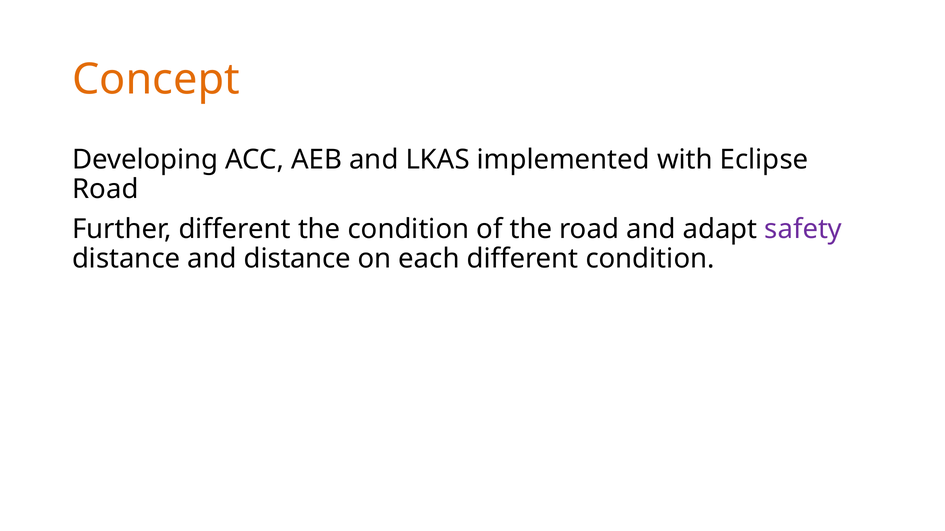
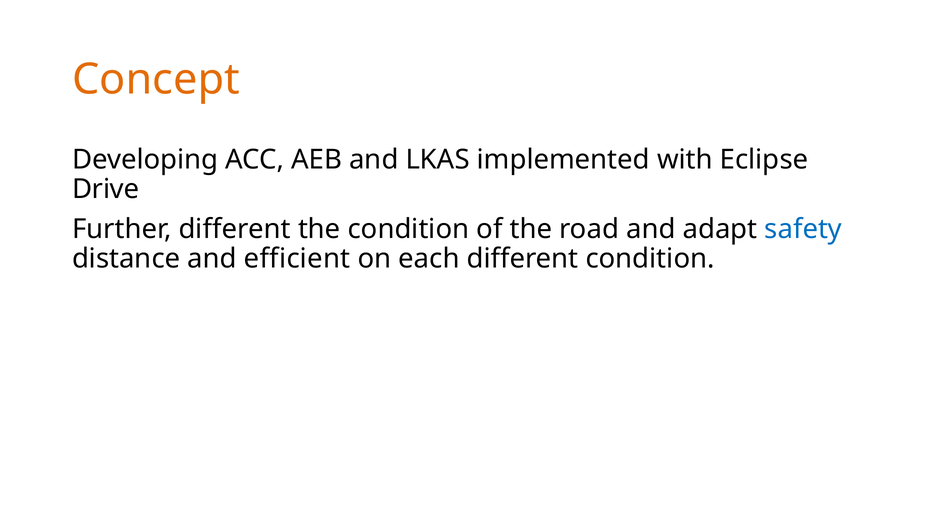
Road at (105, 190): Road -> Drive
safety colour: purple -> blue
and distance: distance -> efficient
